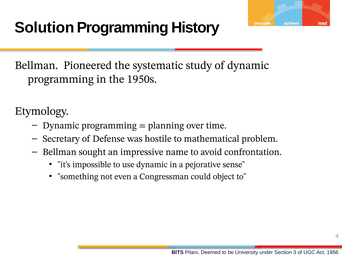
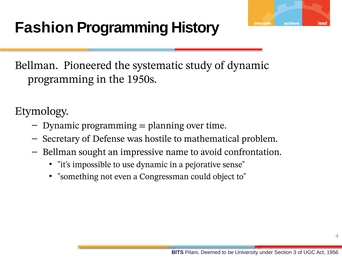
Solution: Solution -> Fashion
